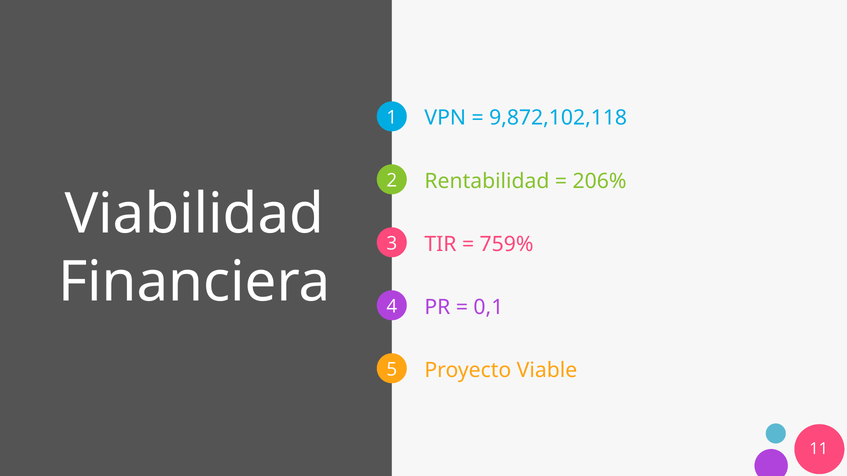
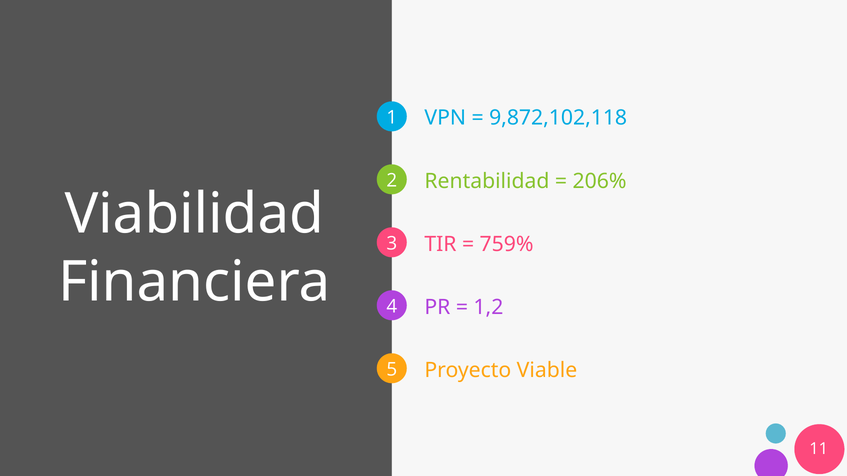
0,1: 0,1 -> 1,2
